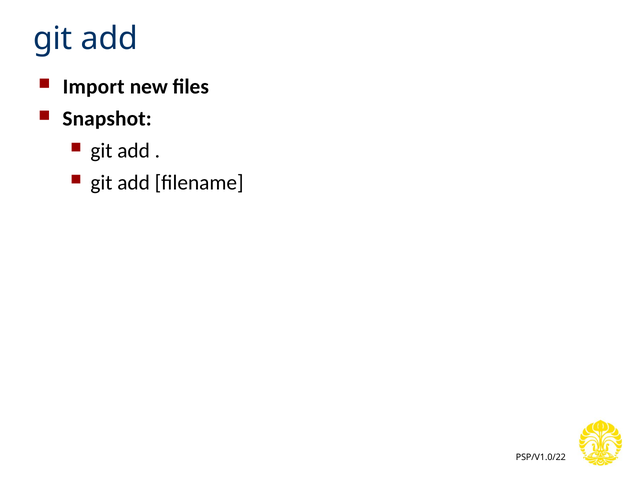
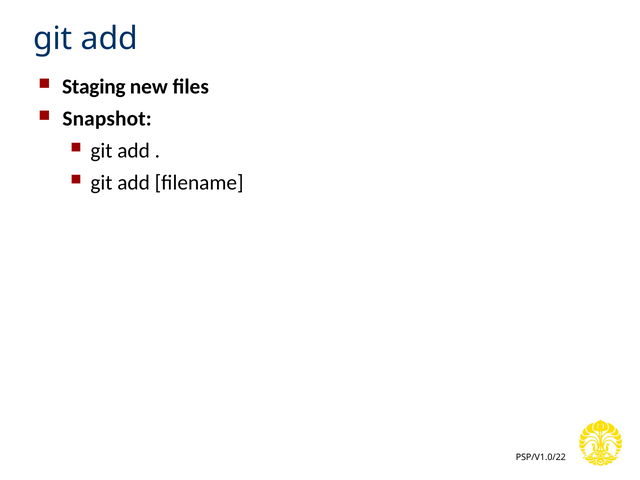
Import: Import -> Staging
